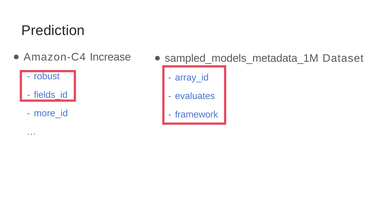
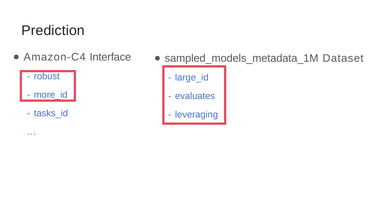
Increase: Increase -> Interface
array_id: array_id -> large_id
fields_id: fields_id -> more_id
more_id: more_id -> tasks_id
framework: framework -> leveraging
